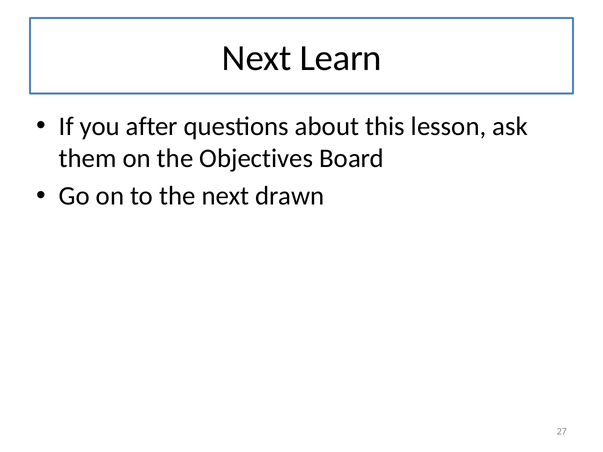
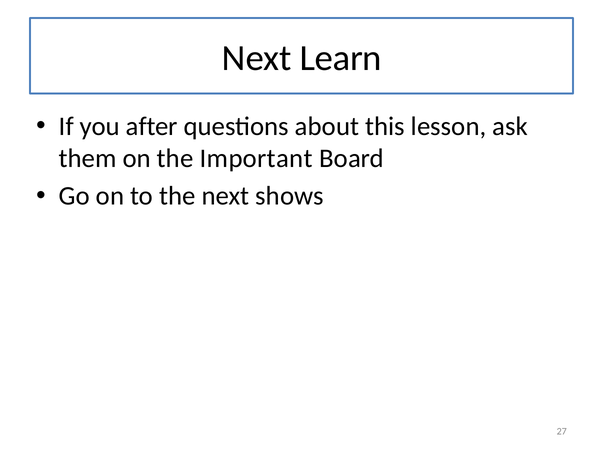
Objectives: Objectives -> Important
drawn: drawn -> shows
